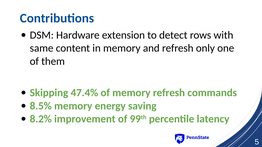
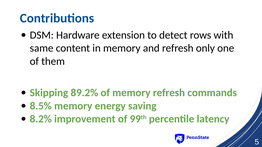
47.4%: 47.4% -> 89.2%
